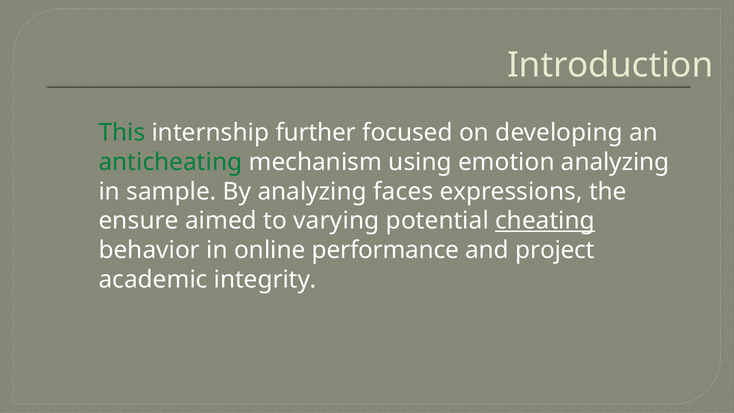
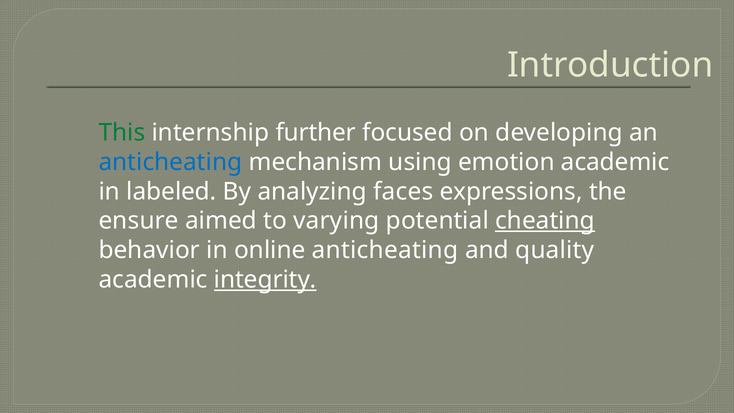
anticheating at (170, 162) colour: green -> blue
emotion analyzing: analyzing -> academic
sample: sample -> labeled
online performance: performance -> anticheating
project: project -> quality
integrity underline: none -> present
